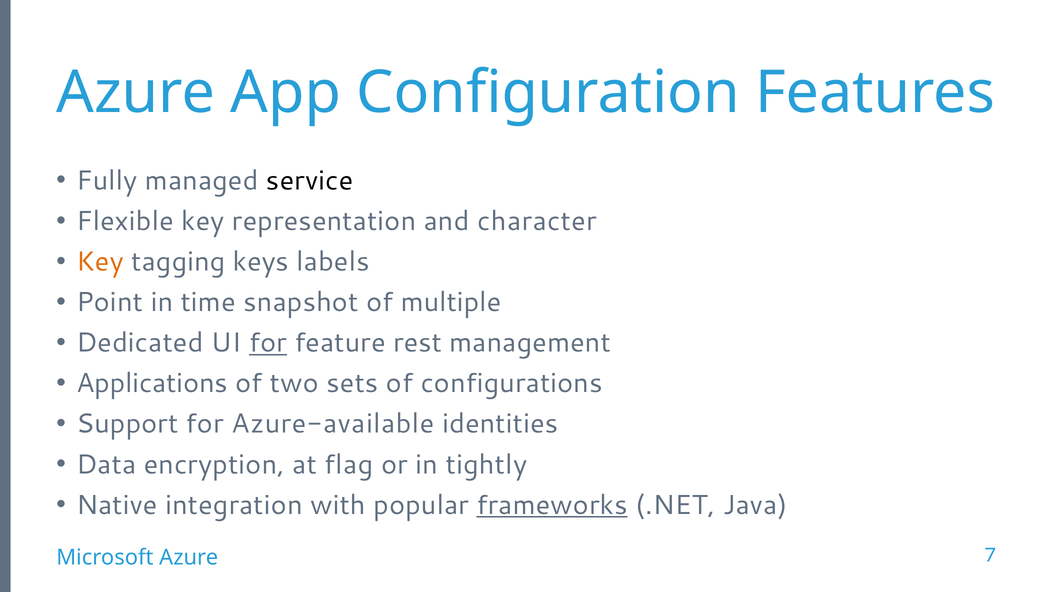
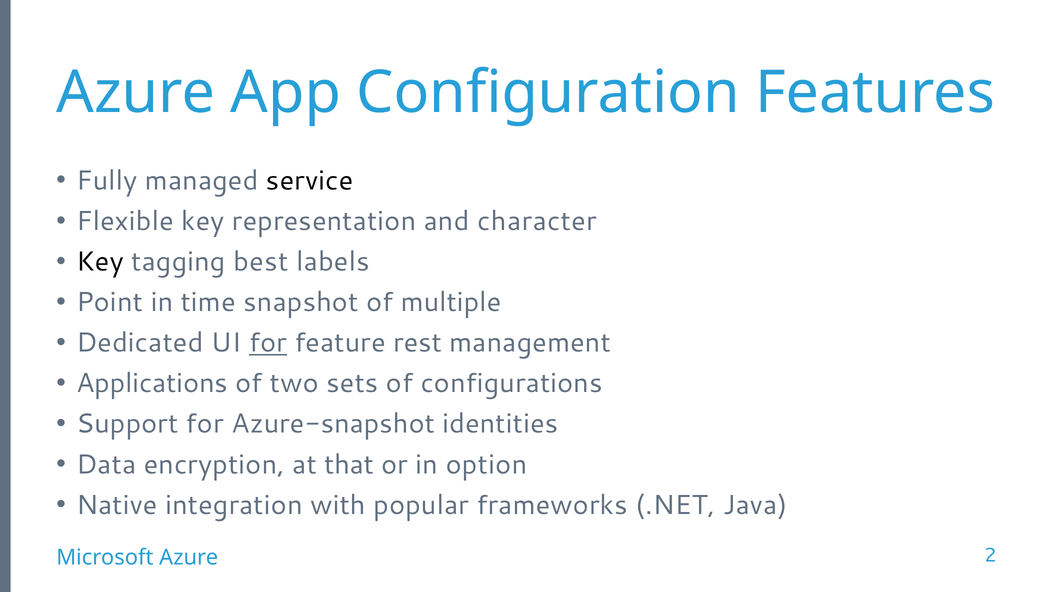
Key at (100, 262) colour: orange -> black
keys: keys -> best
Azure-available: Azure-available -> Azure-snapshot
flag: flag -> that
tightly: tightly -> option
frameworks underline: present -> none
7: 7 -> 2
